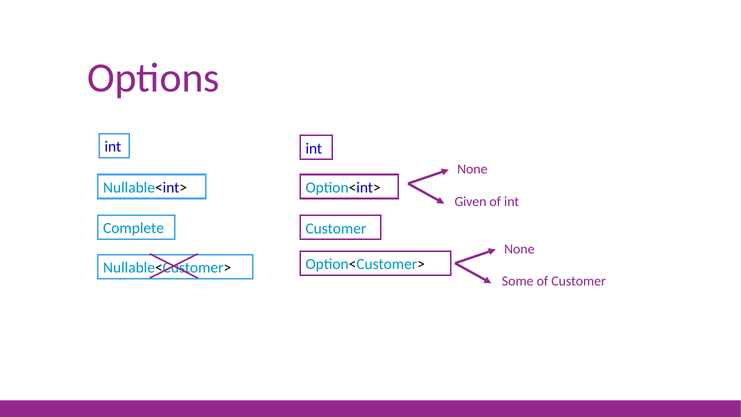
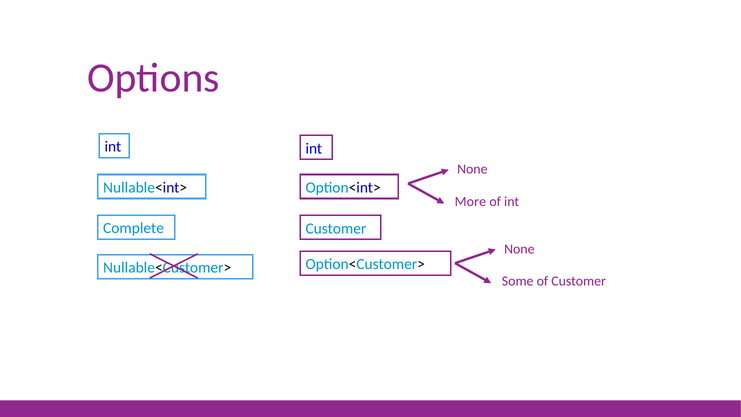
Given: Given -> More
